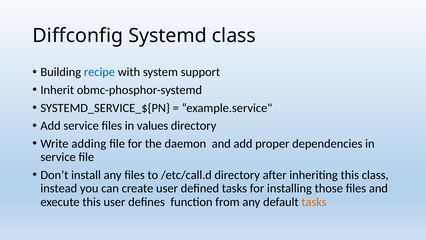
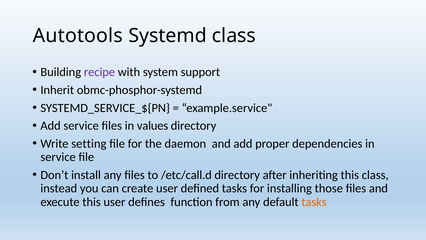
Diffconfig: Diffconfig -> Autotools
recipe colour: blue -> purple
adding: adding -> setting
